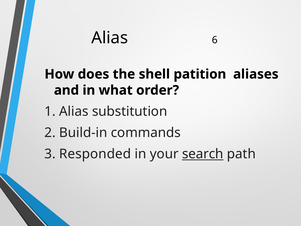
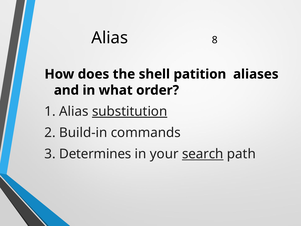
6: 6 -> 8
substitution underline: none -> present
Responded: Responded -> Determines
